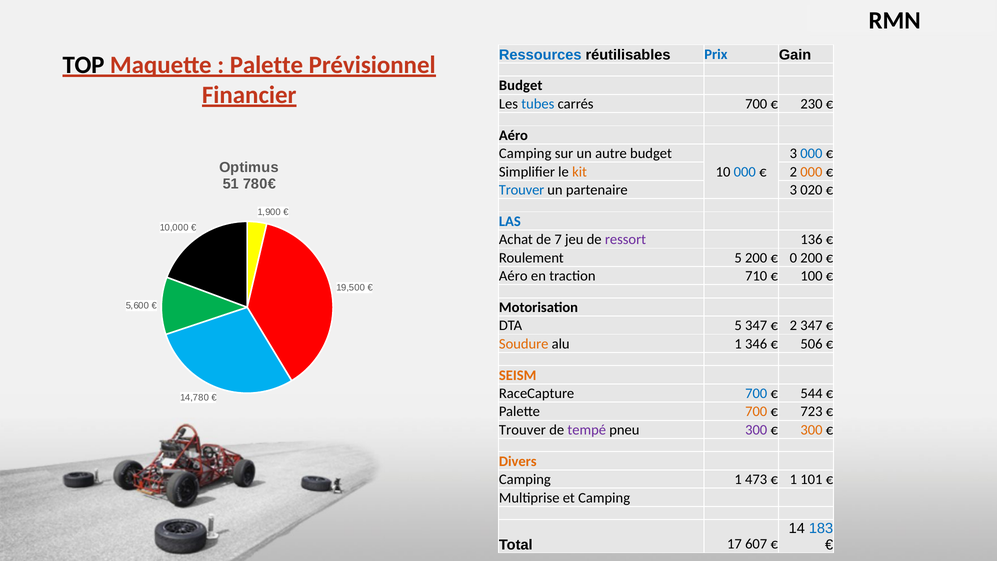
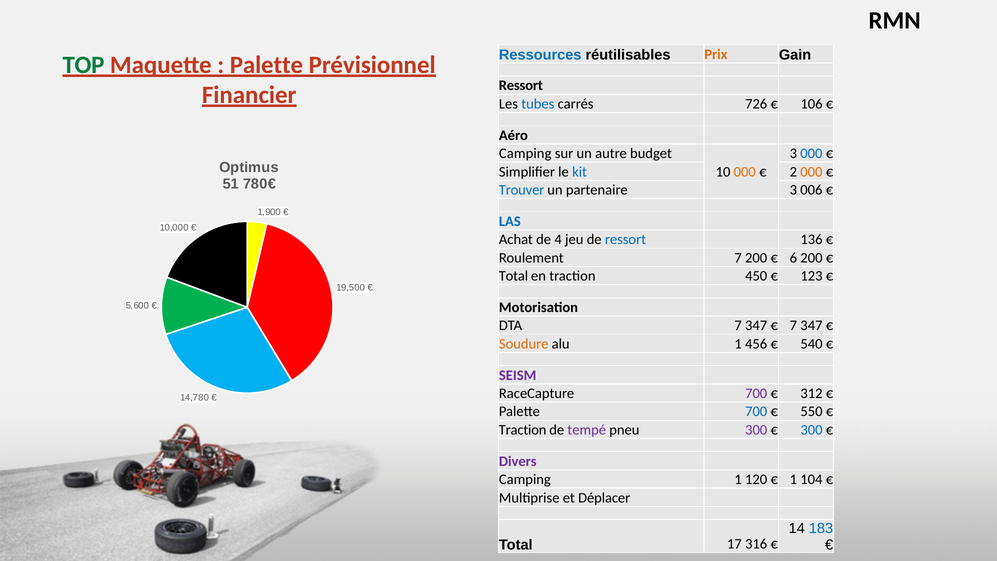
Prix colour: blue -> orange
TOP colour: black -> green
Budget at (521, 86): Budget -> Ressort
carrés 700: 700 -> 726
230: 230 -> 106
kit colour: orange -> blue
000 at (745, 172) colour: blue -> orange
020: 020 -> 006
7: 7 -> 4
ressort at (625, 239) colour: purple -> blue
Roulement 5: 5 -> 7
0: 0 -> 6
Aéro at (513, 276): Aéro -> Total
710: 710 -> 450
100: 100 -> 123
DTA 5: 5 -> 7
2 at (793, 326): 2 -> 7
346: 346 -> 456
506: 506 -> 540
SEISM colour: orange -> purple
700 at (756, 393) colour: blue -> purple
544: 544 -> 312
700 at (756, 412) colour: orange -> blue
723: 723 -> 550
Trouver at (522, 430): Trouver -> Traction
300 at (811, 430) colour: orange -> blue
Divers colour: orange -> purple
473: 473 -> 120
101: 101 -> 104
et Camping: Camping -> Déplacer
607: 607 -> 316
